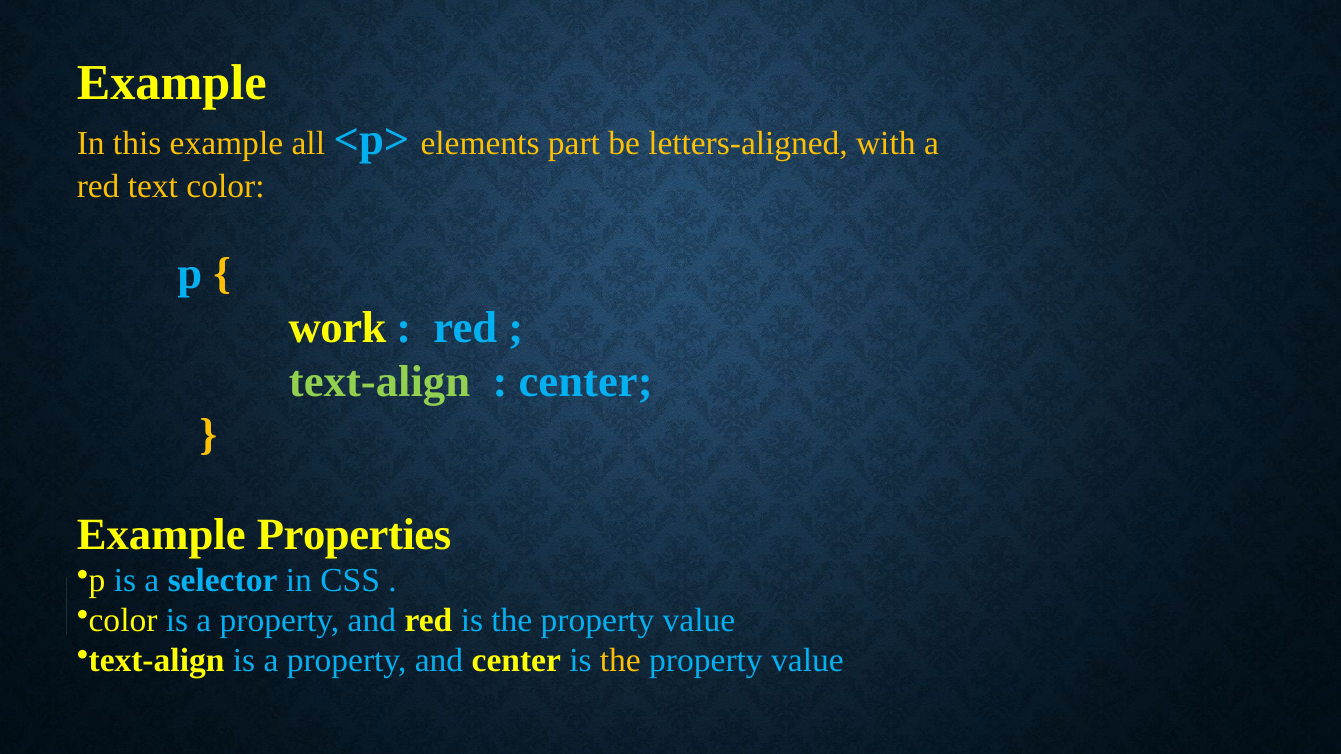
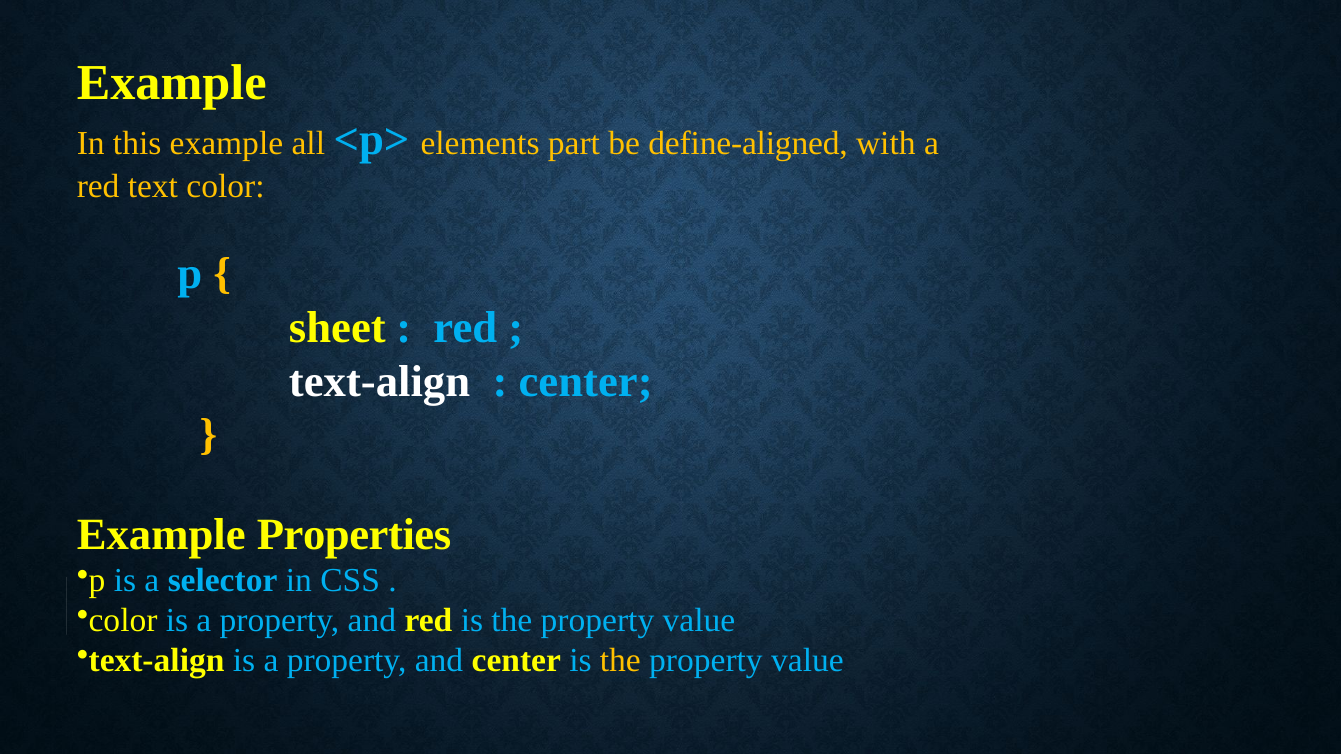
letters-aligned: letters-aligned -> define-aligned
work: work -> sheet
text-align at (380, 381) colour: light green -> white
